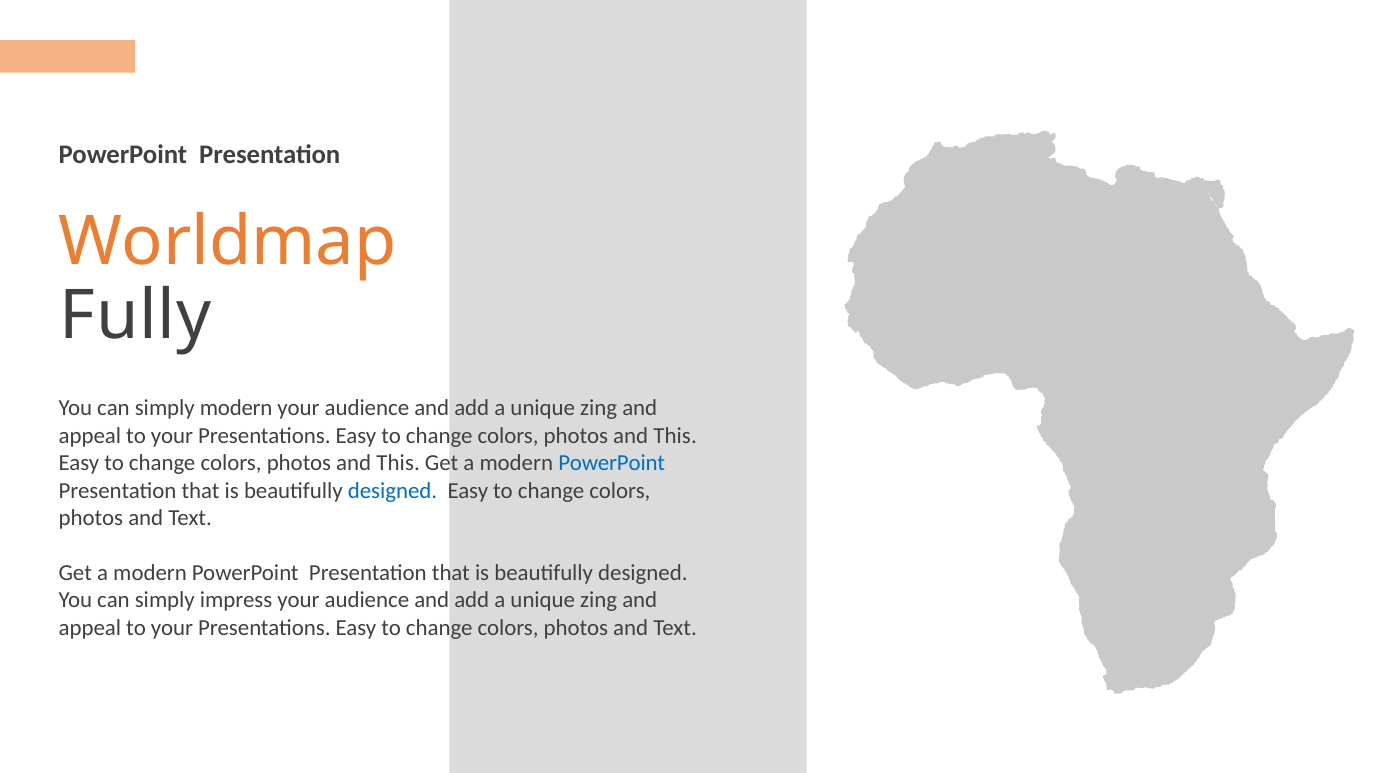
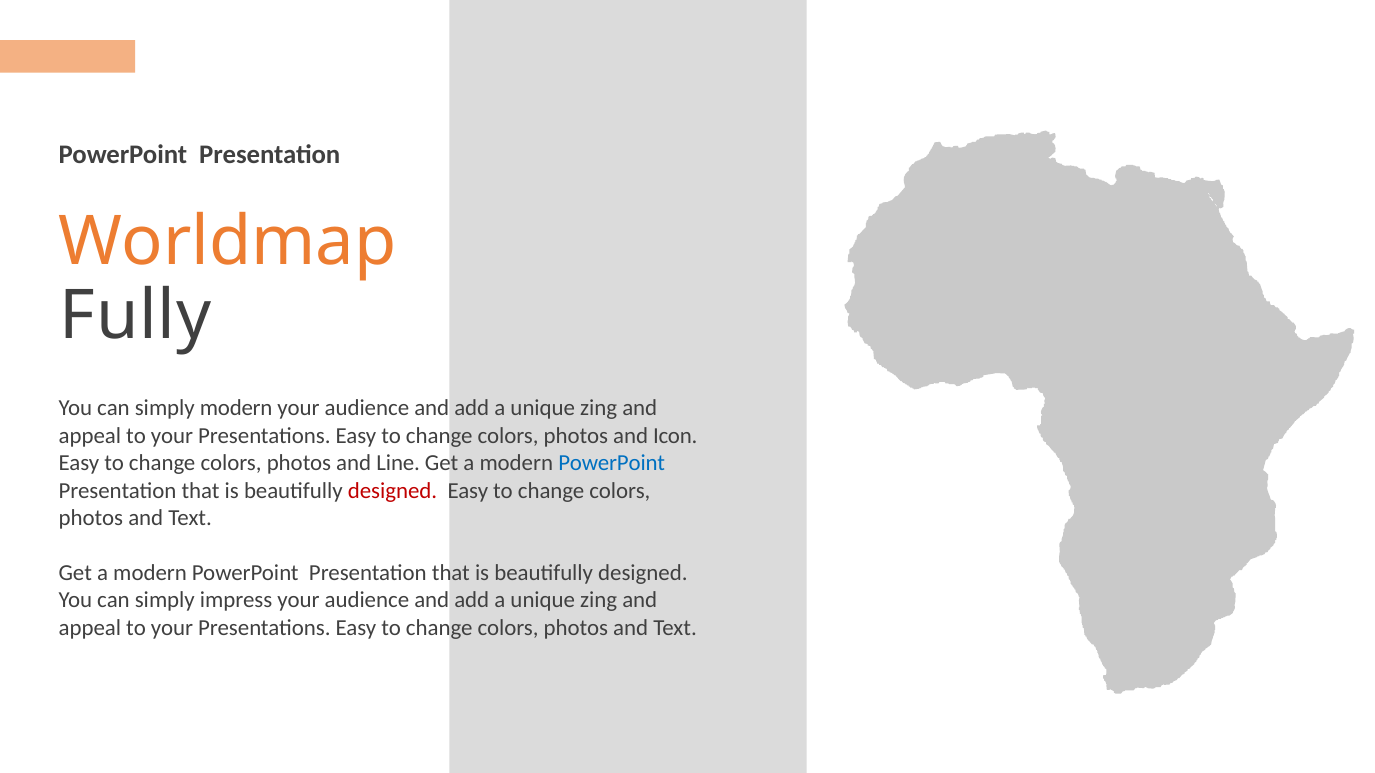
This at (675, 436): This -> Icon
This at (398, 463): This -> Line
designed at (393, 491) colour: blue -> red
